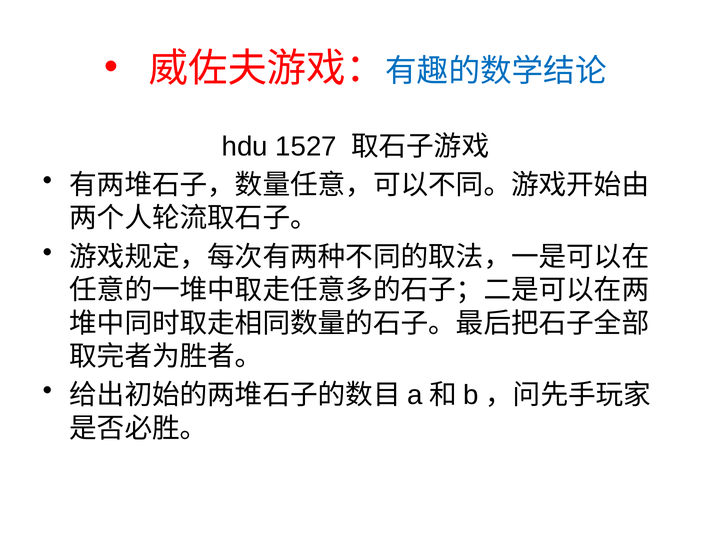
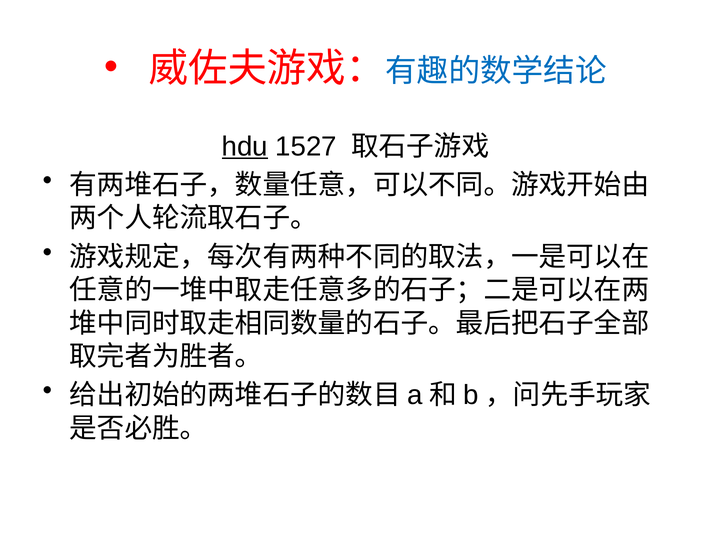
hdu underline: none -> present
